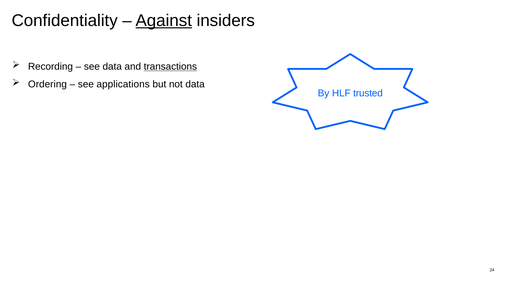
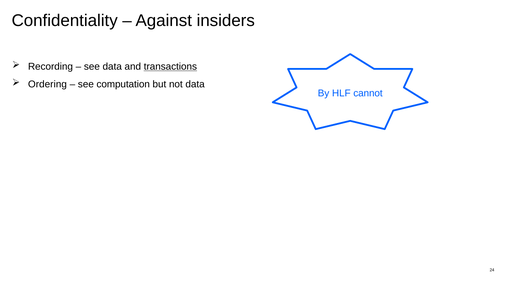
Against underline: present -> none
applications: applications -> computation
trusted: trusted -> cannot
